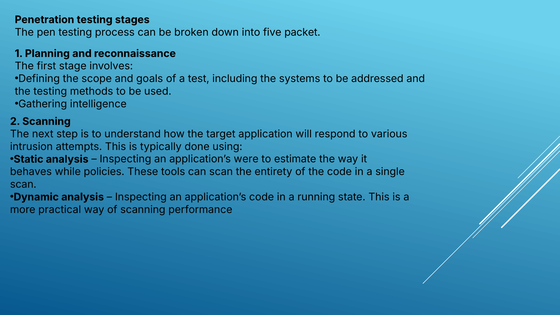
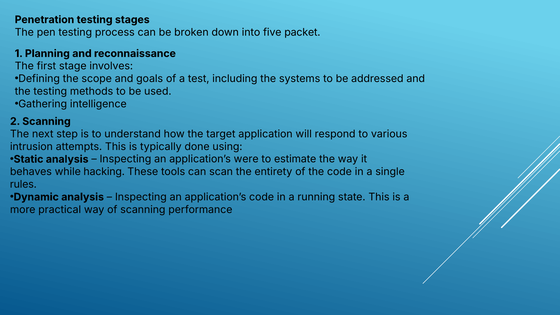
policies: policies -> hacking
scan at (23, 184): scan -> rules
